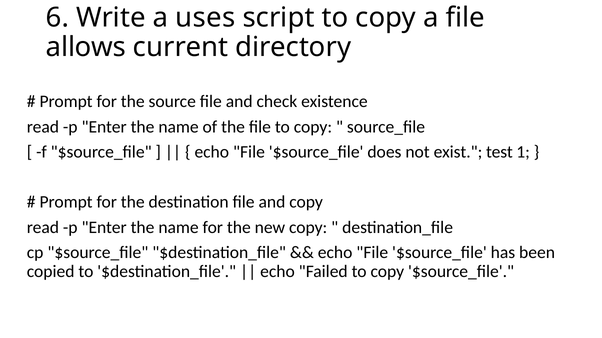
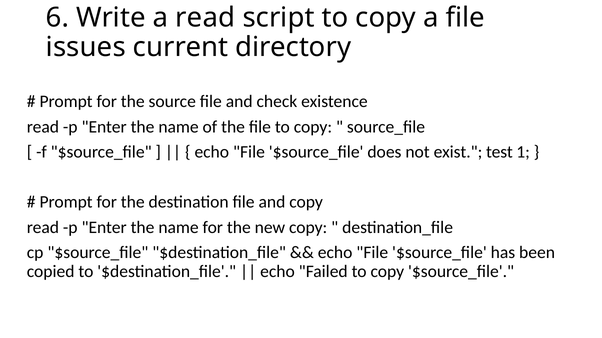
a uses: uses -> read
allows: allows -> issues
